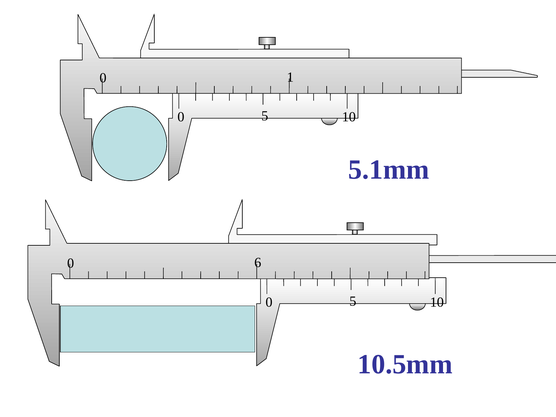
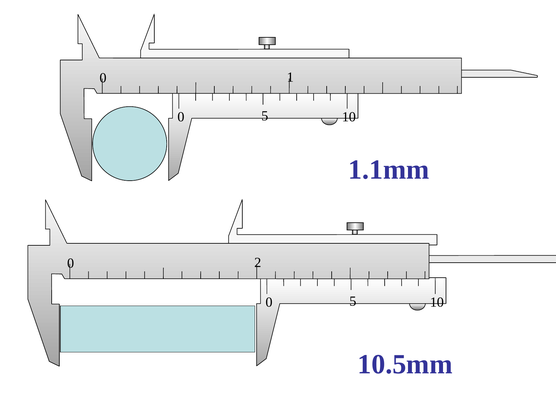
5.1mm: 5.1mm -> 1.1mm
6: 6 -> 2
